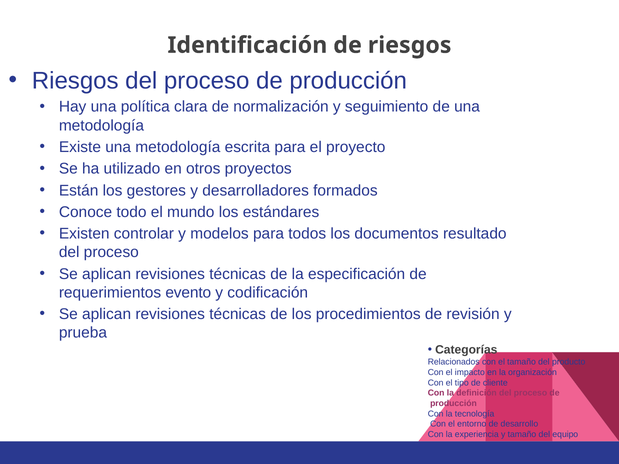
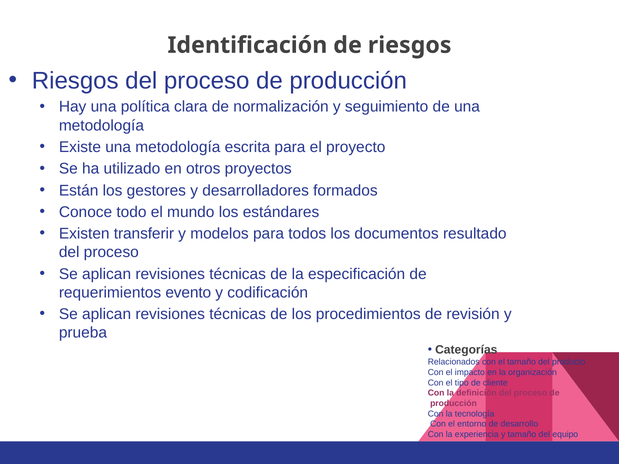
controlar: controlar -> transferir
